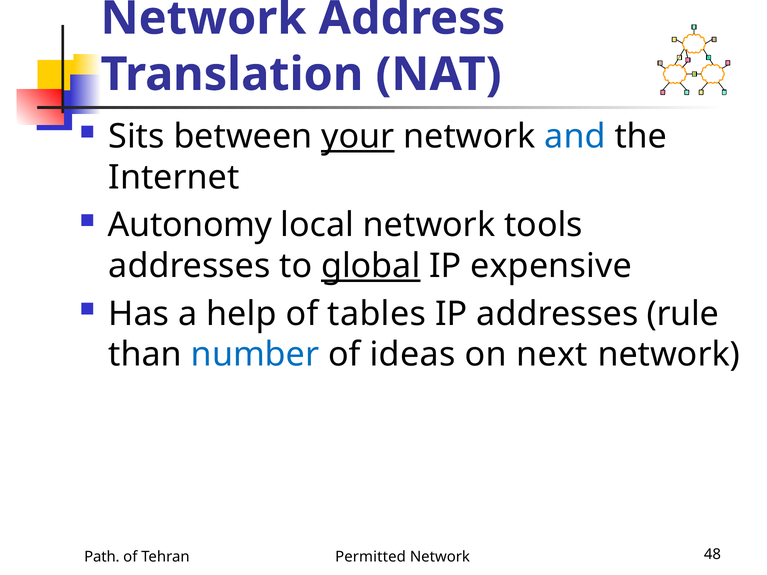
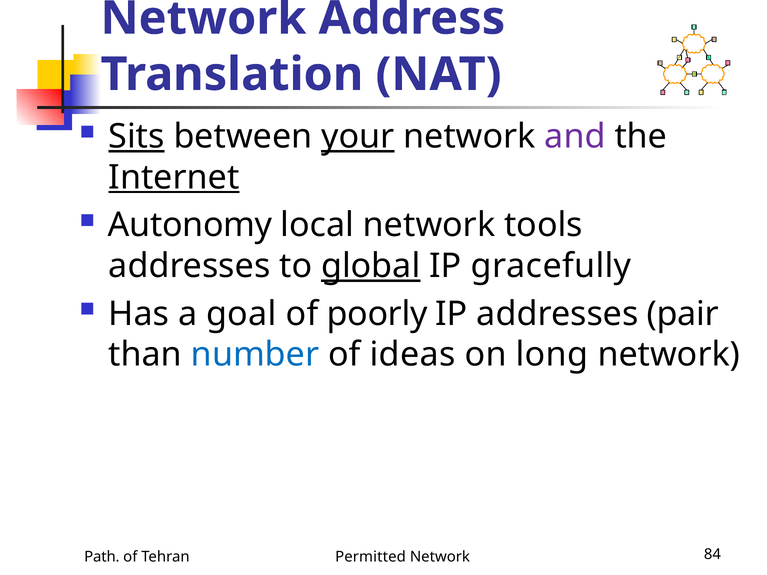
Sits underline: none -> present
and colour: blue -> purple
Internet underline: none -> present
expensive: expensive -> gracefully
help: help -> goal
tables: tables -> poorly
rule: rule -> pair
next: next -> long
48: 48 -> 84
